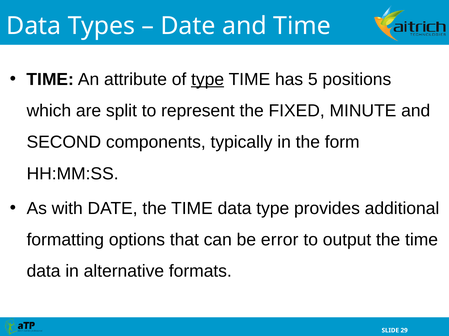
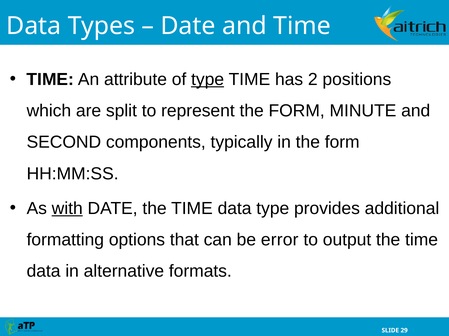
5: 5 -> 2
represent the FIXED: FIXED -> FORM
with underline: none -> present
